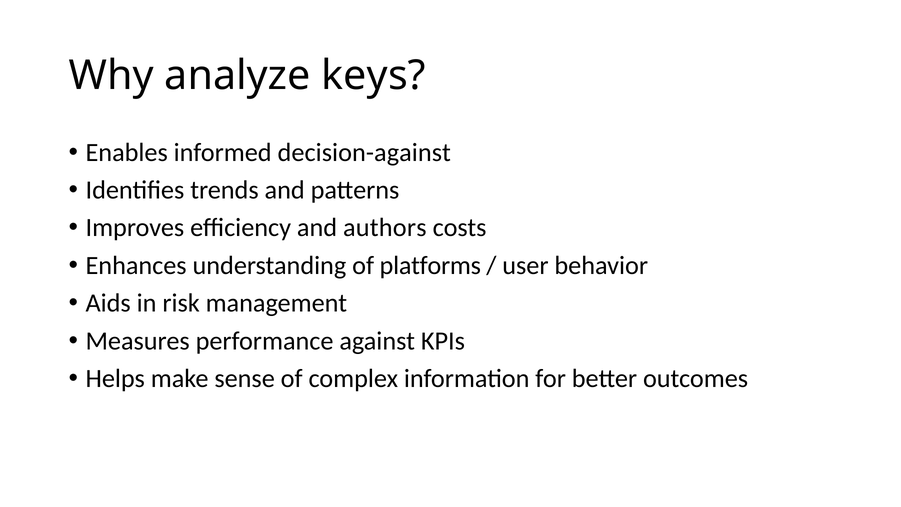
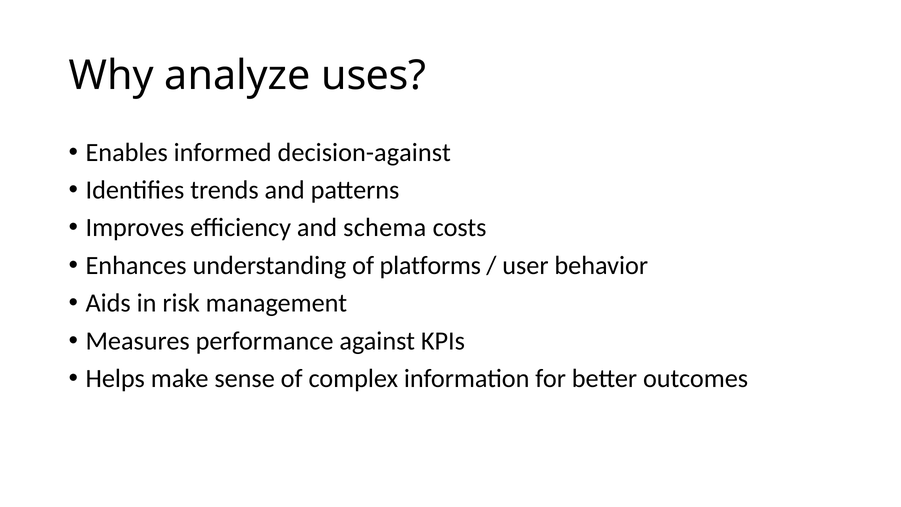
keys: keys -> uses
authors: authors -> schema
